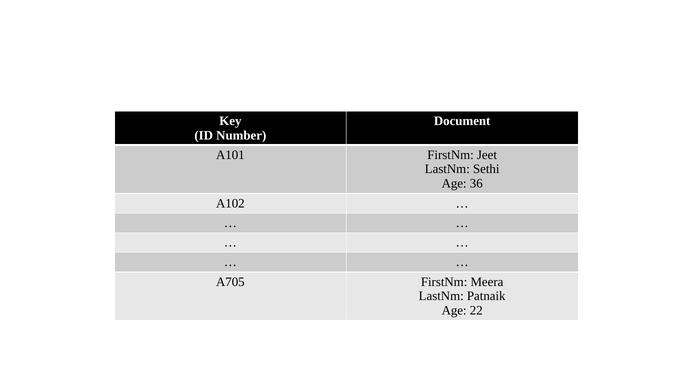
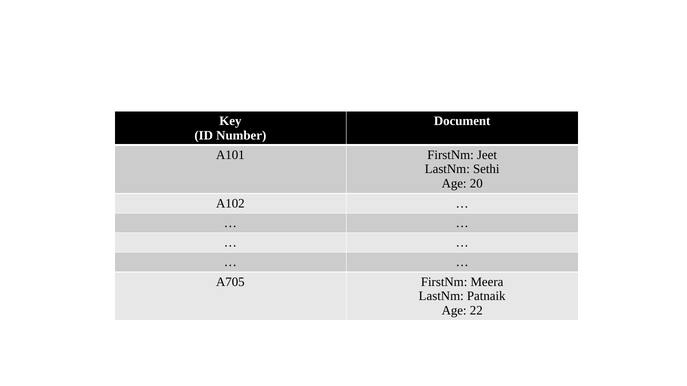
36: 36 -> 20
